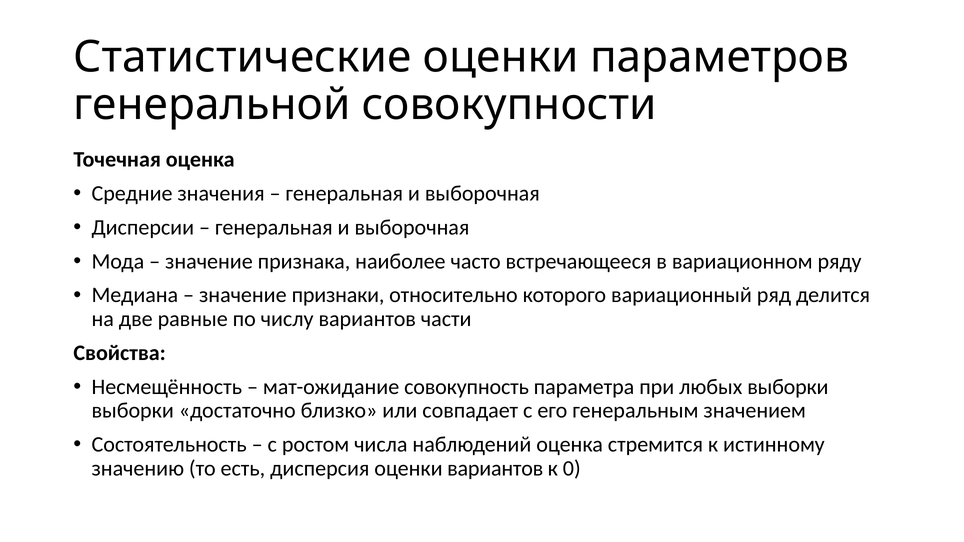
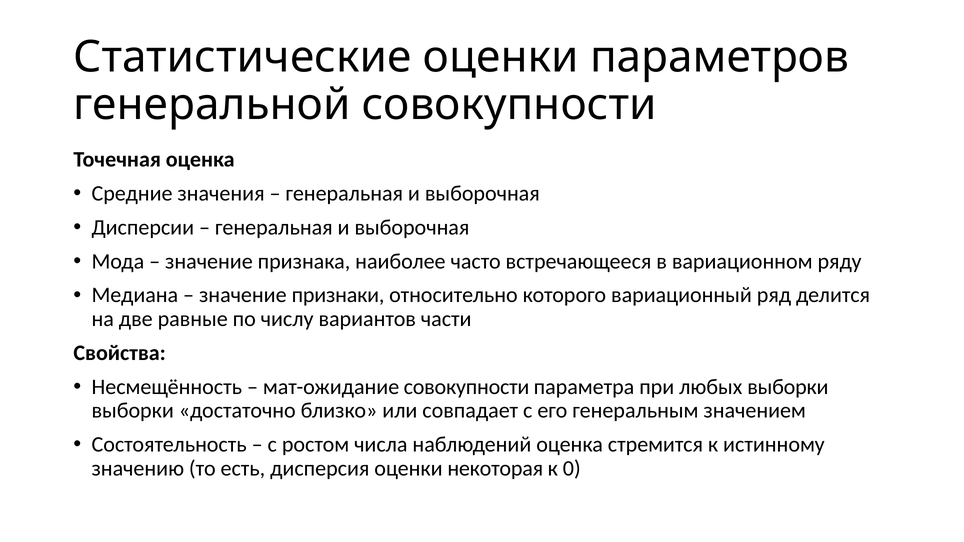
мат-ожидание совокупность: совокупность -> совокупности
оценки вариантов: вариантов -> некоторая
